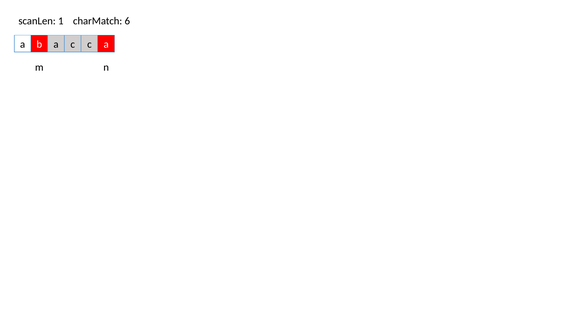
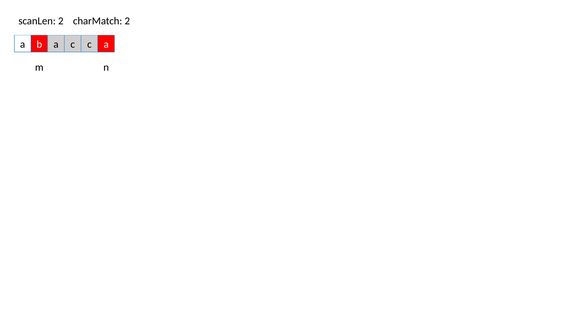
scanLen 1: 1 -> 2
charMatch 6: 6 -> 2
